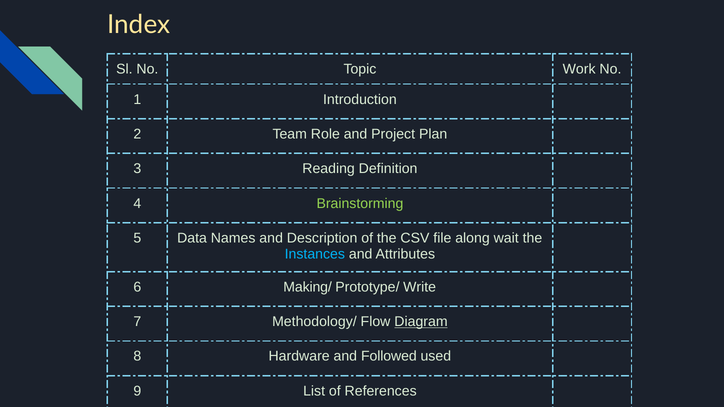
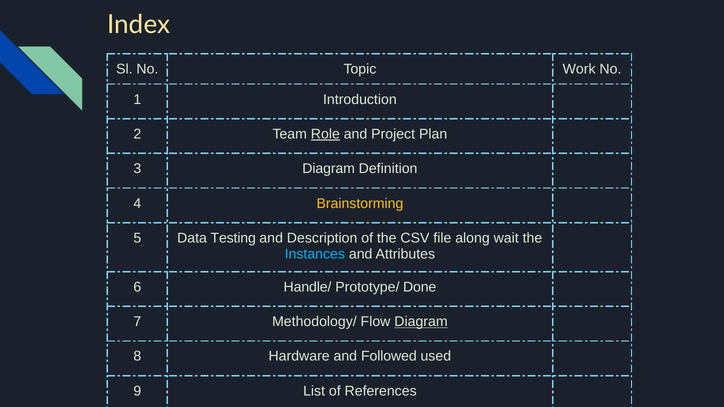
Role underline: none -> present
3 Reading: Reading -> Diagram
Brainstorming colour: light green -> yellow
Names: Names -> Testing
Making/: Making/ -> Handle/
Write: Write -> Done
